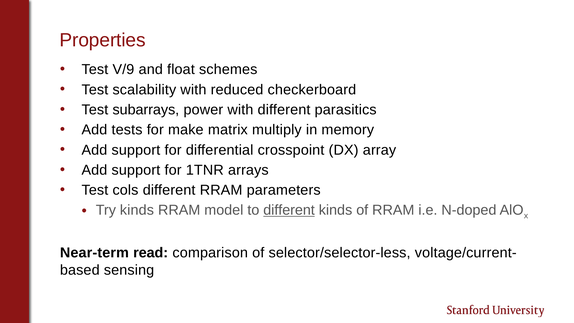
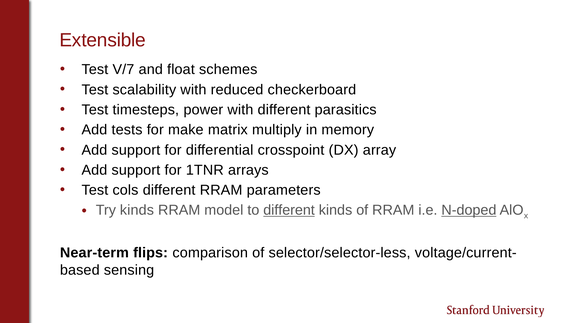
Properties: Properties -> Extensible
V/9: V/9 -> V/7
subarrays: subarrays -> timesteps
N-doped underline: none -> present
read: read -> flips
